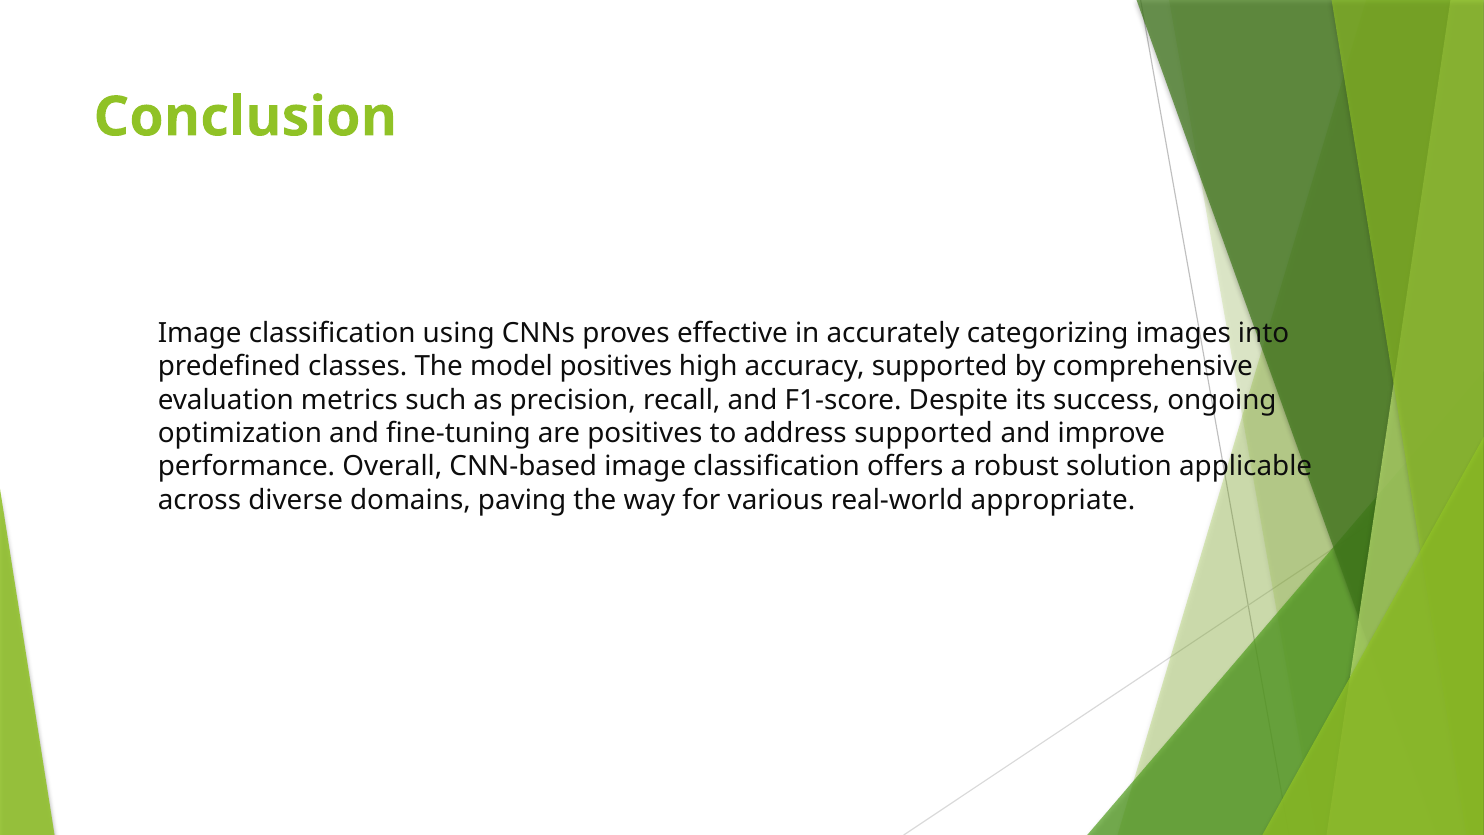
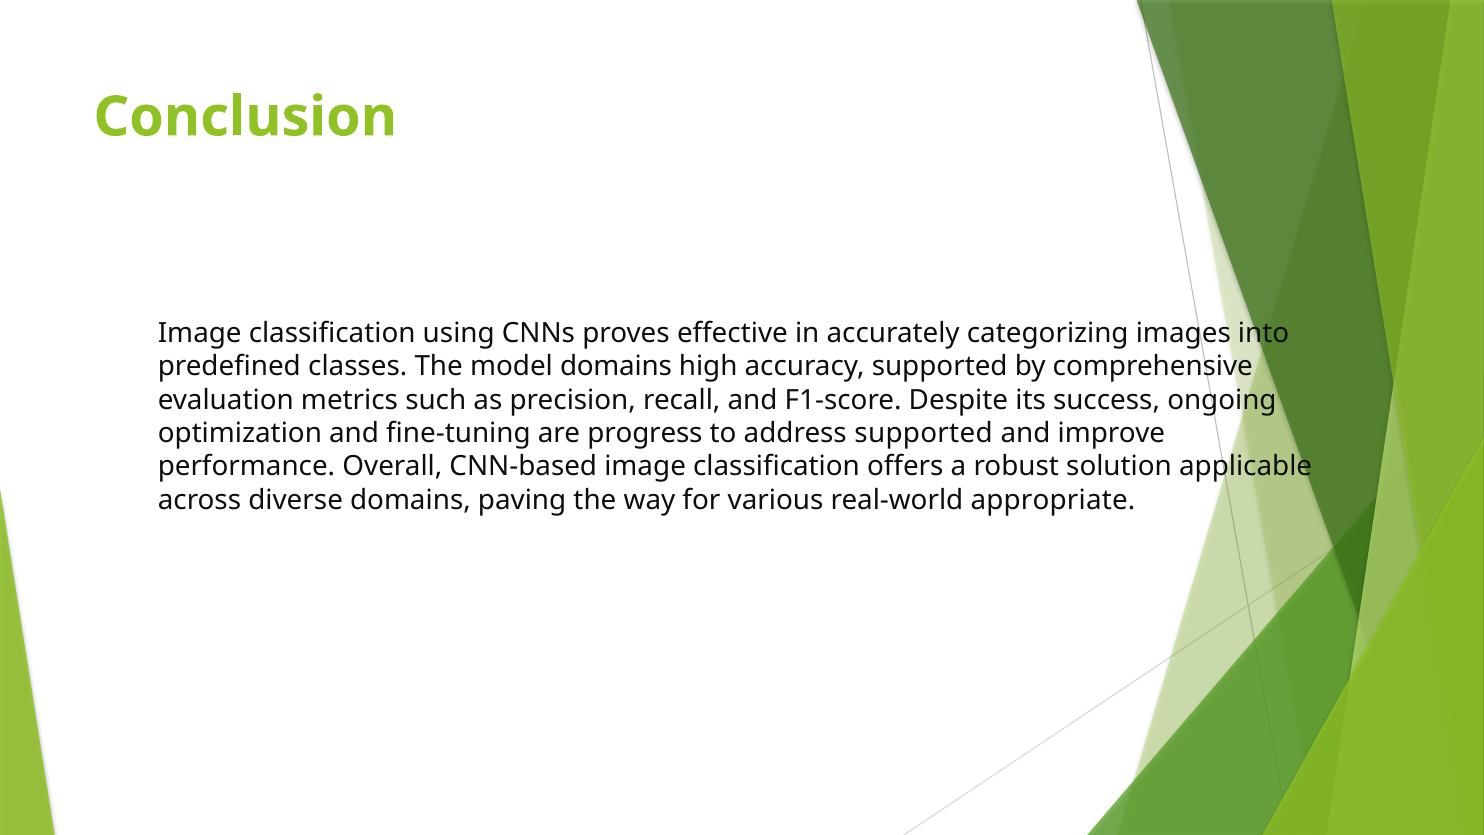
model positives: positives -> domains
are positives: positives -> progress
